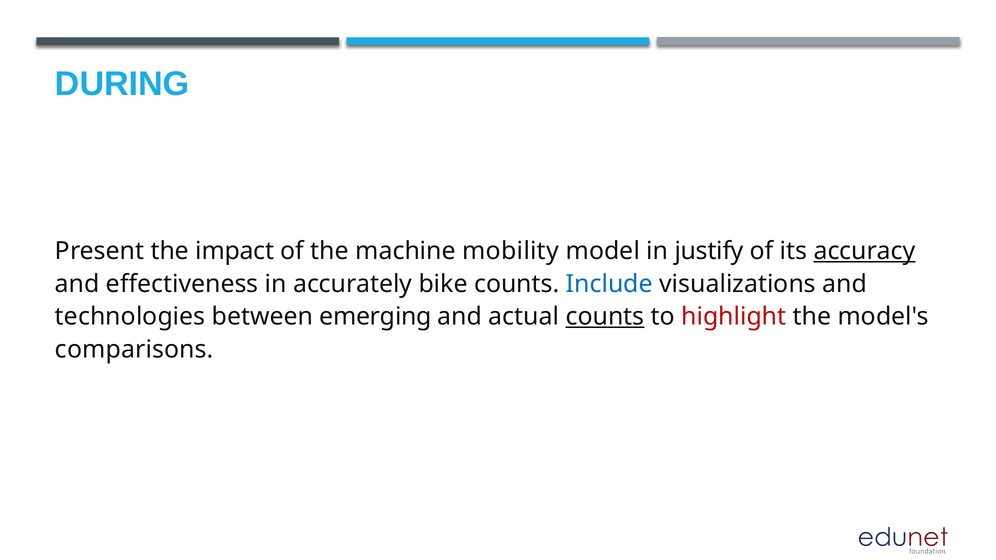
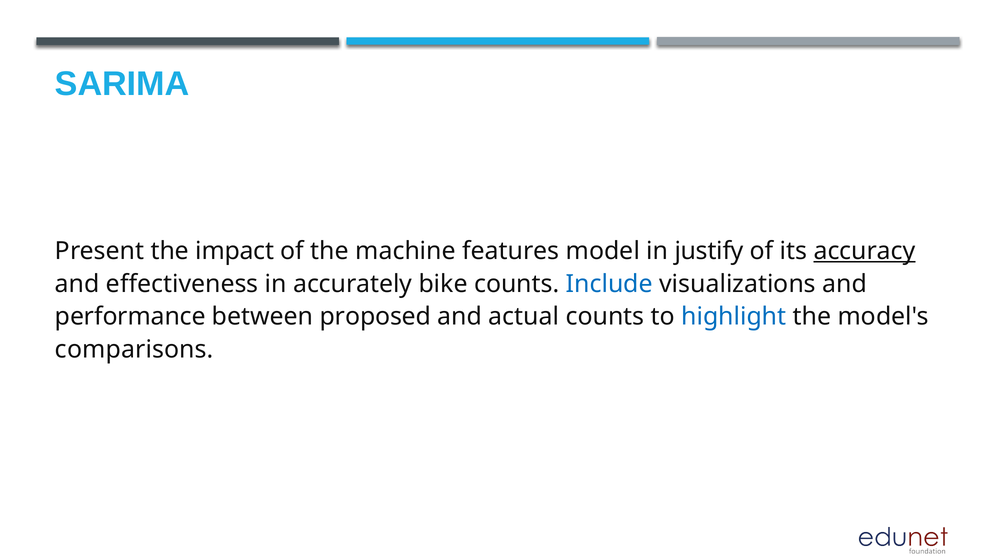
DURING: DURING -> SARIMA
mobility: mobility -> features
technologies: technologies -> performance
emerging: emerging -> proposed
counts at (605, 317) underline: present -> none
highlight colour: red -> blue
